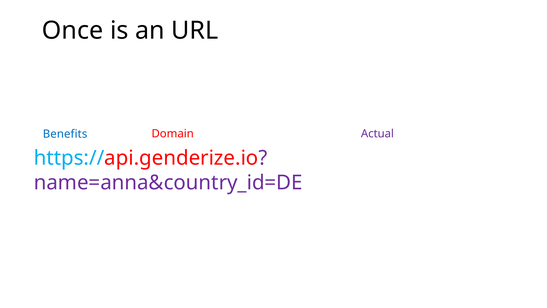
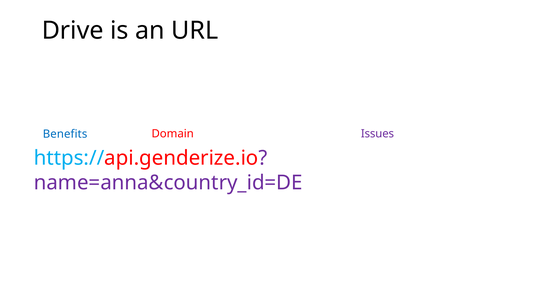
Once: Once -> Drive
Actual: Actual -> Issues
